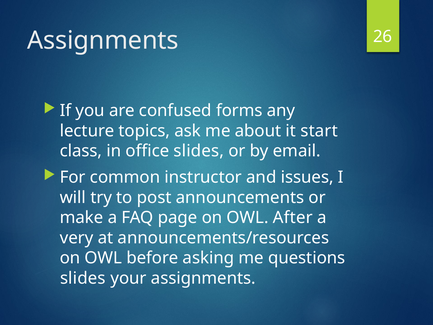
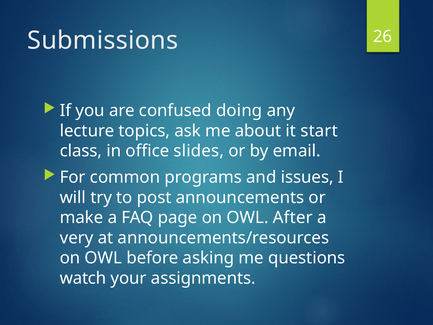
Assignments at (103, 41): Assignments -> Submissions
forms: forms -> doing
instructor: instructor -> programs
slides at (83, 278): slides -> watch
